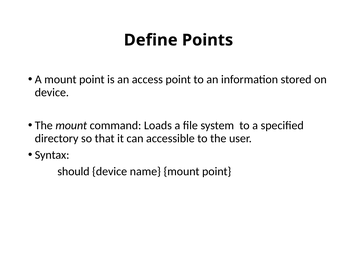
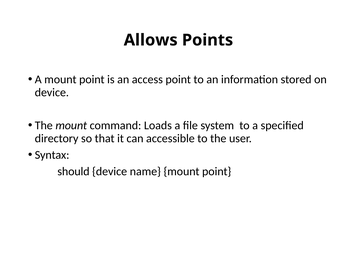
Define: Define -> Allows
